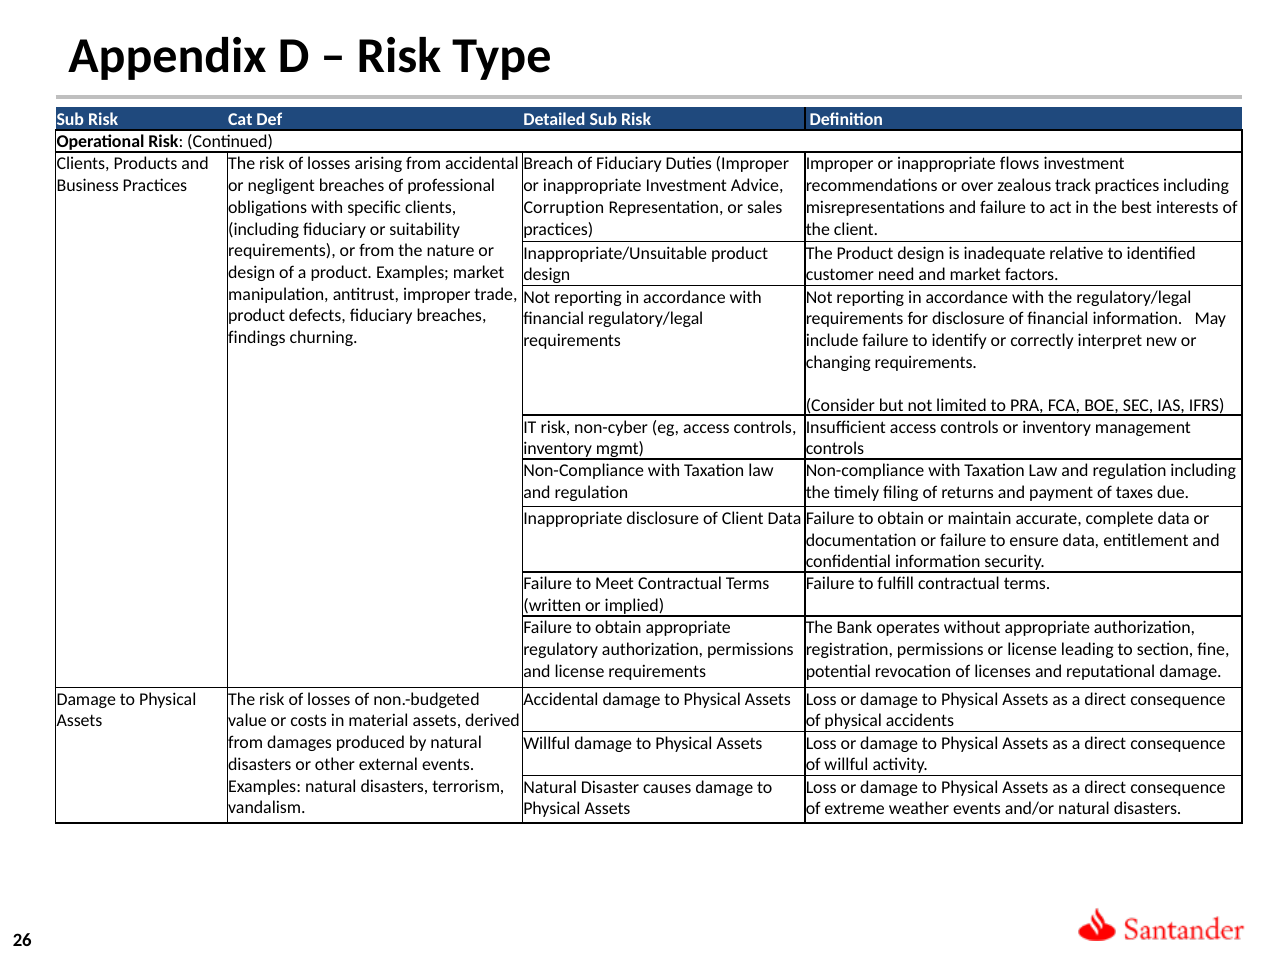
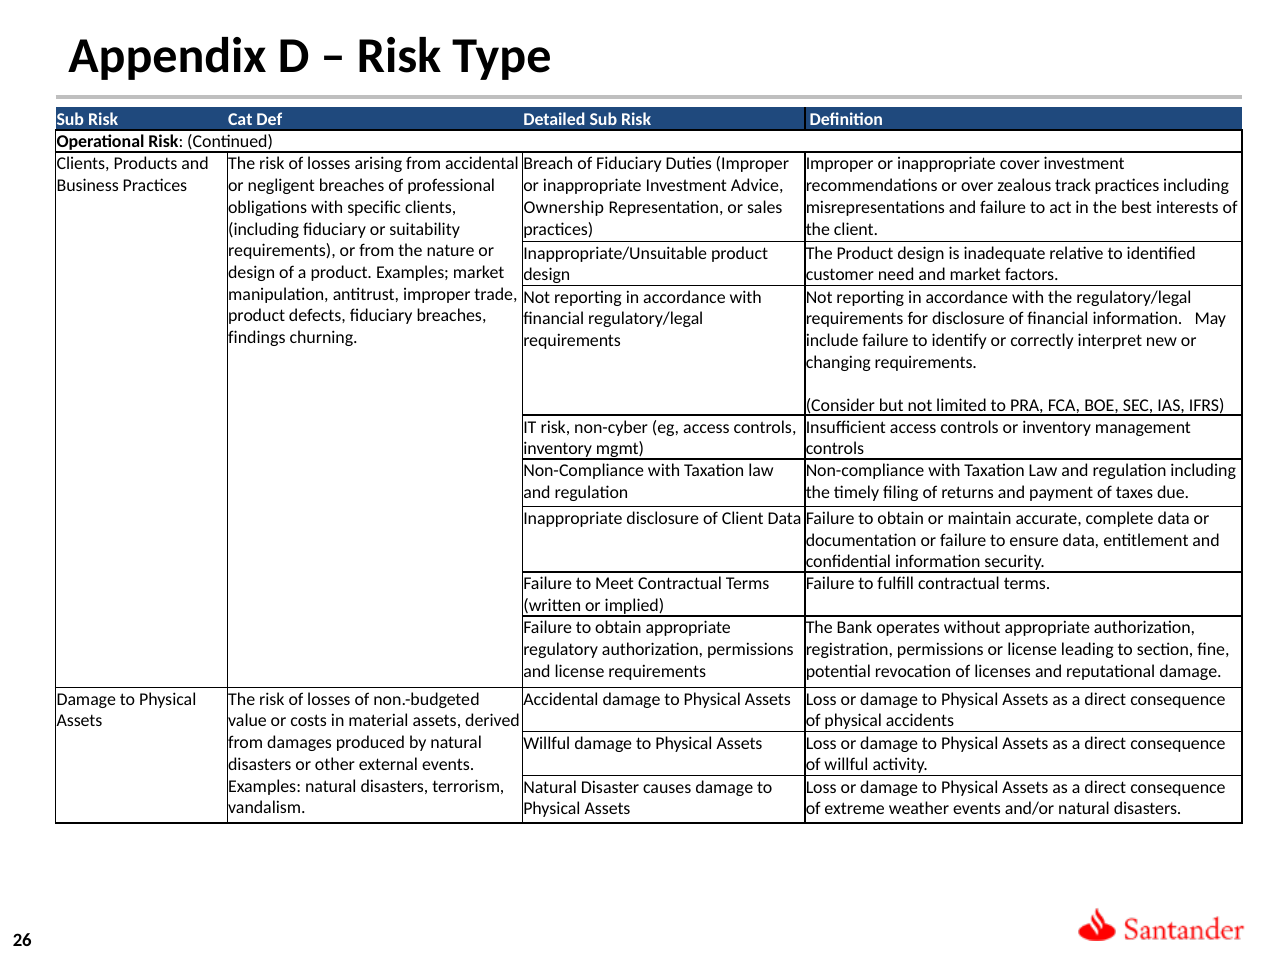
flows: flows -> cover
Corruption: Corruption -> Ownership
